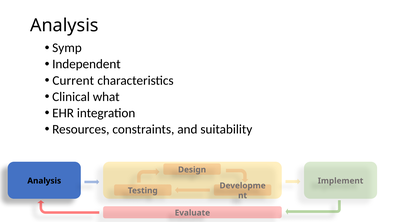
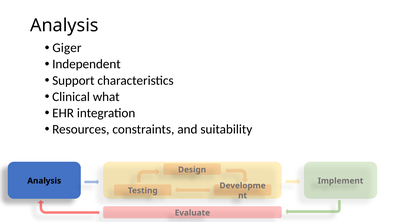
Symp: Symp -> Giger
Current: Current -> Support
